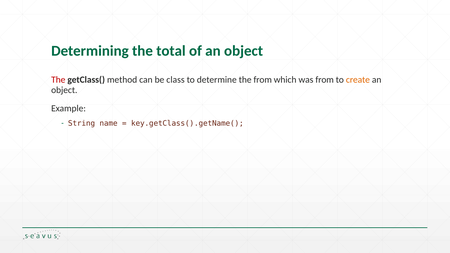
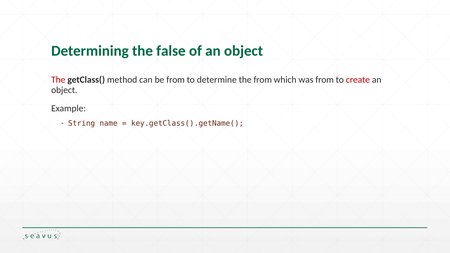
total: total -> false
be class: class -> from
create colour: orange -> red
